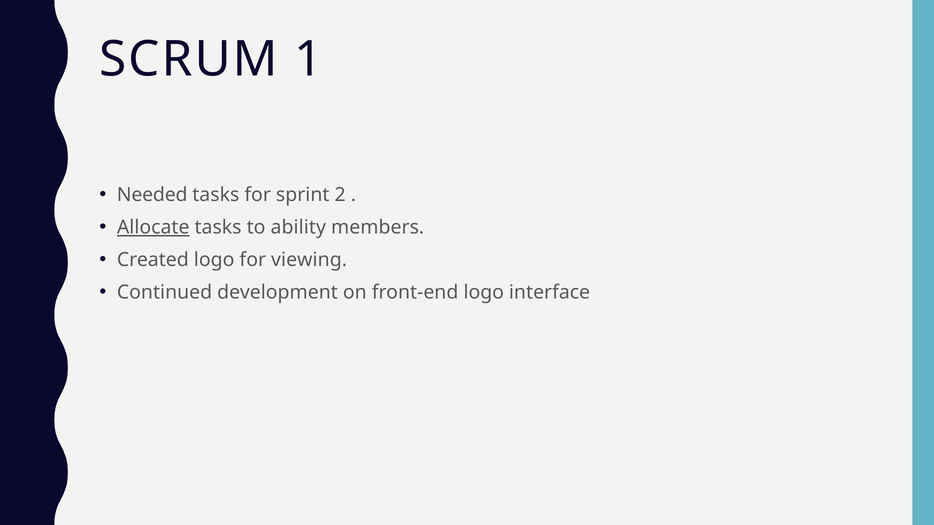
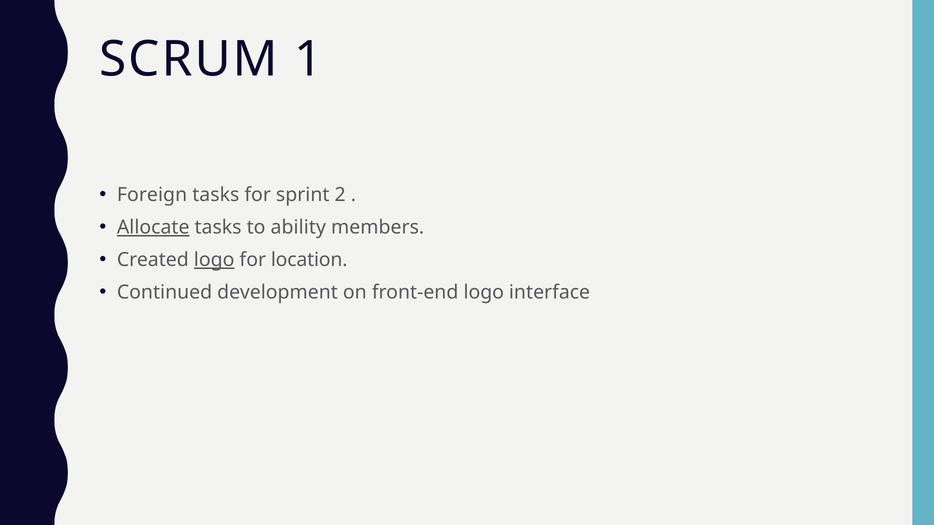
Needed: Needed -> Foreign
logo at (214, 260) underline: none -> present
viewing: viewing -> location
